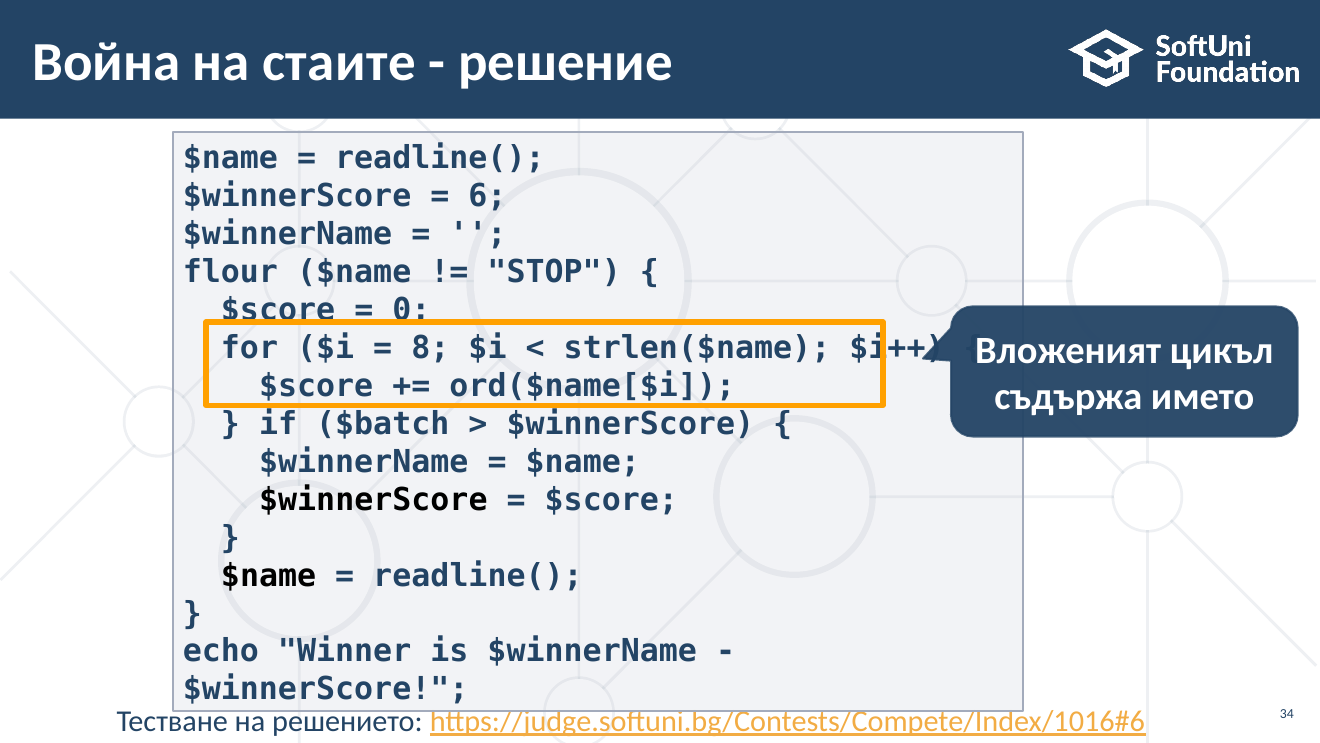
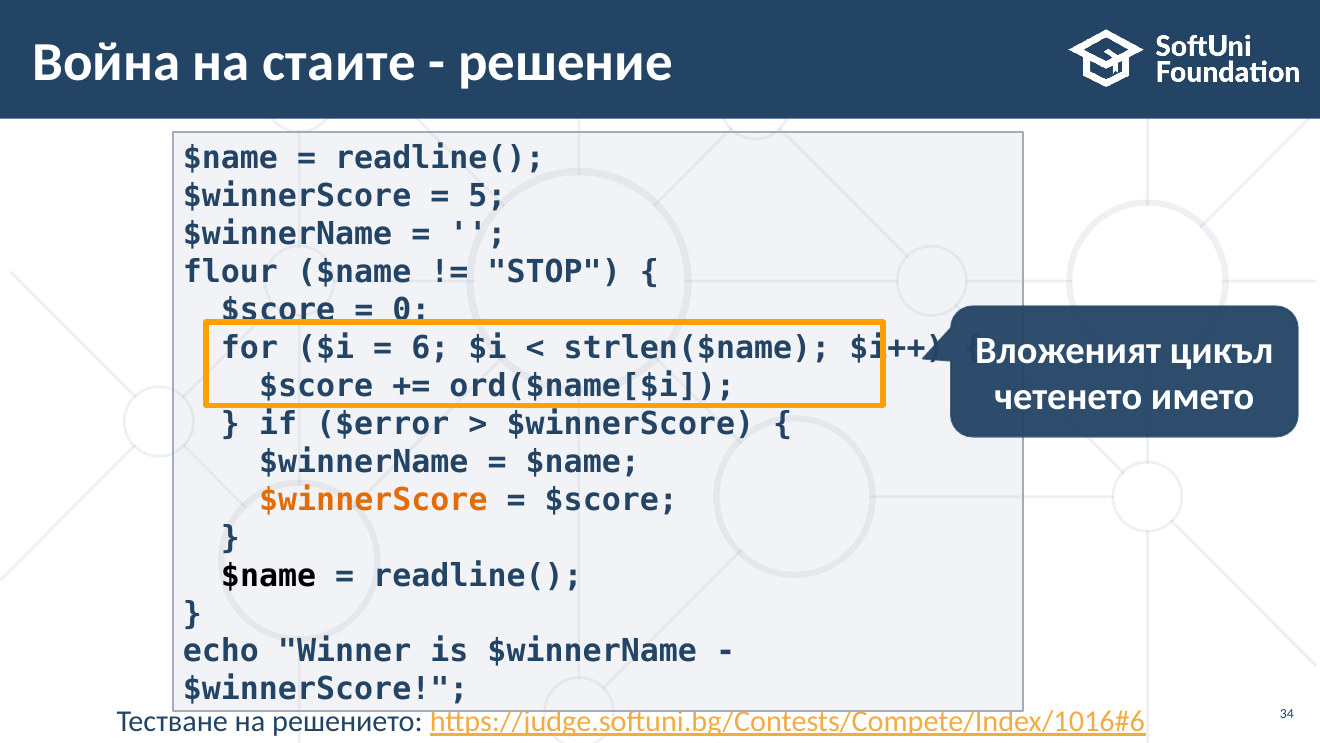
6: 6 -> 5
8: 8 -> 6
съдържа: съдържа -> четенето
$batch: $batch -> $error
$winnerScore at (373, 500) colour: black -> orange
